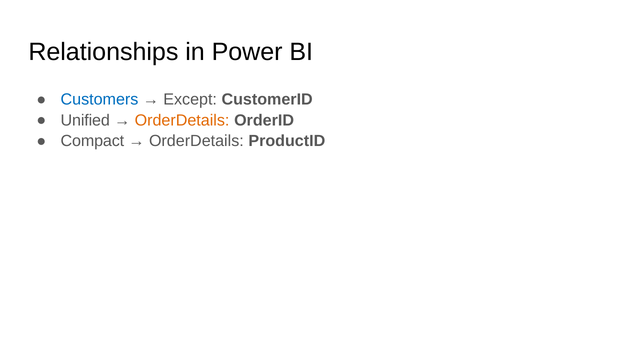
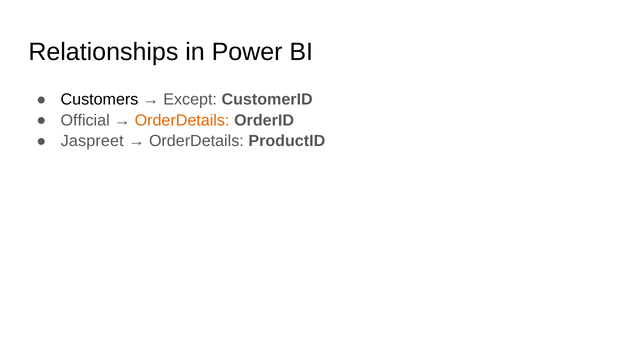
Customers colour: blue -> black
Unified: Unified -> Official
Compact: Compact -> Jaspreet
